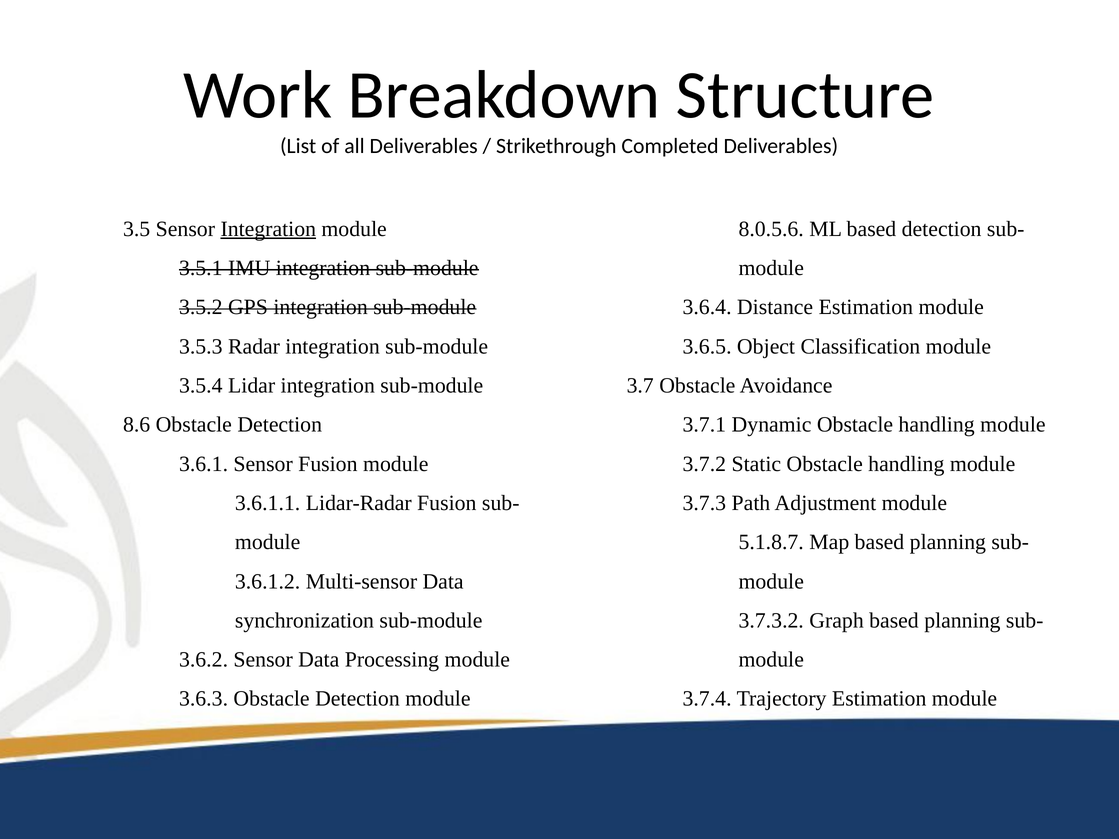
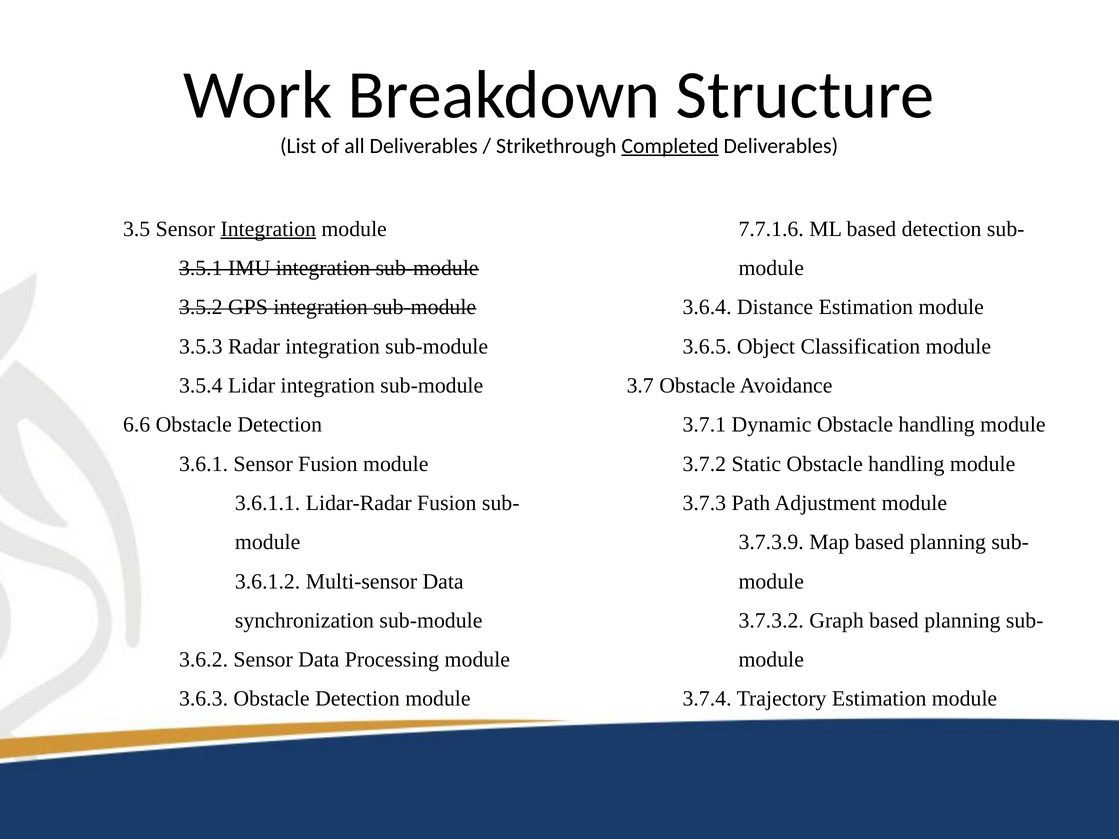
Completed underline: none -> present
8.0.5.6: 8.0.5.6 -> 7.7.1.6
8.6: 8.6 -> 6.6
5.1.8.7: 5.1.8.7 -> 3.7.3.9
